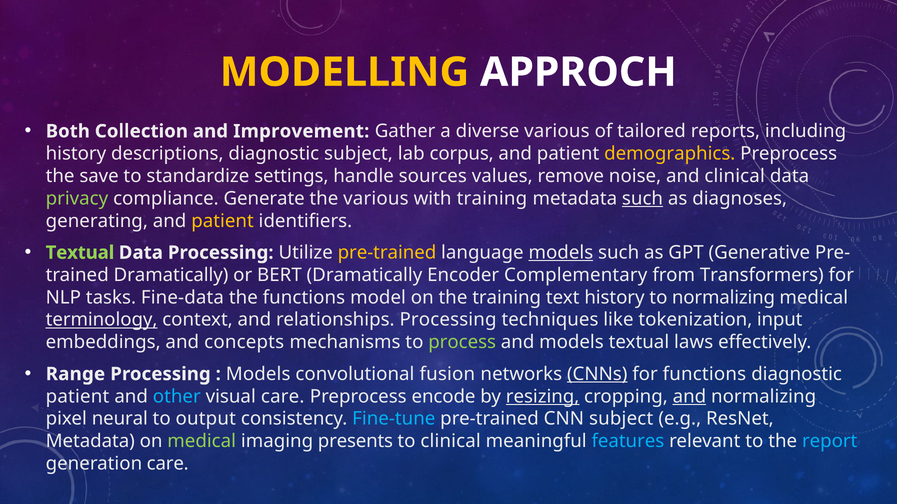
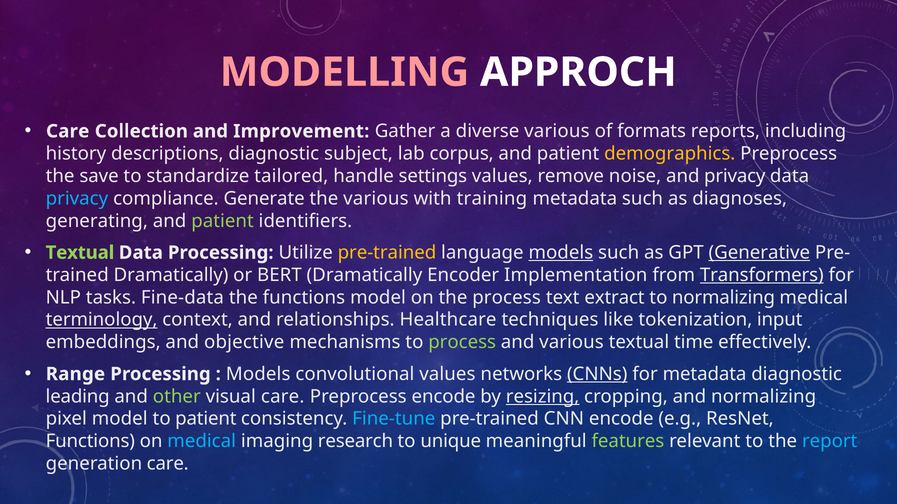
MODELLING colour: yellow -> pink
Both at (68, 131): Both -> Care
tailored: tailored -> formats
settings: settings -> tailored
sources: sources -> settings
and clinical: clinical -> privacy
privacy at (77, 199) colour: light green -> light blue
such at (643, 199) underline: present -> none
patient at (223, 221) colour: yellow -> light green
Generative underline: none -> present
Complementary: Complementary -> Implementation
Transformers underline: none -> present
the training: training -> process
text history: history -> extract
relationships Processing: Processing -> Healthcare
concepts: concepts -> objective
and models: models -> various
laws: laws -> time
convolutional fusion: fusion -> values
for functions: functions -> metadata
patient at (77, 397): patient -> leading
other colour: light blue -> light green
and at (689, 397) underline: present -> none
pixel neural: neural -> model
to output: output -> patient
CNN subject: subject -> encode
Metadata at (90, 442): Metadata -> Functions
medical at (202, 442) colour: light green -> light blue
presents: presents -> research
to clinical: clinical -> unique
features colour: light blue -> light green
